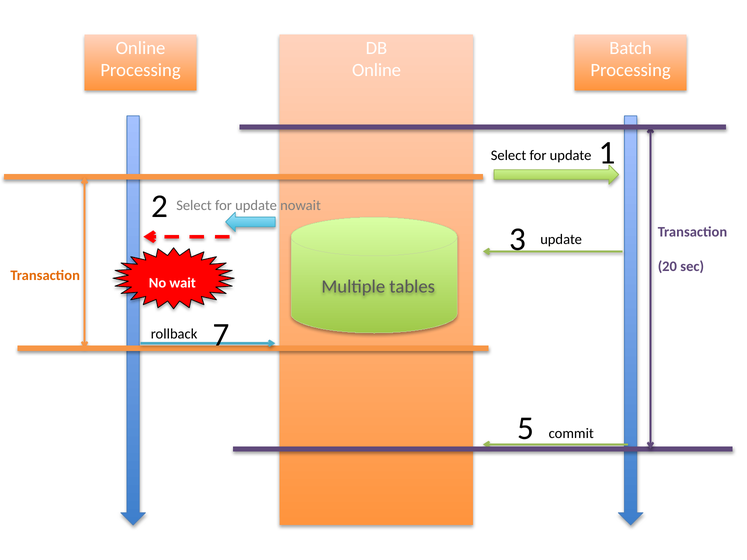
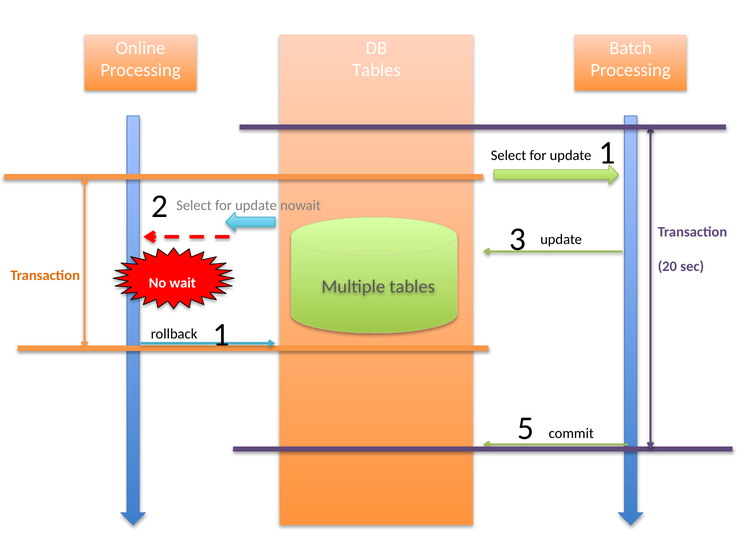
Online at (377, 70): Online -> Tables
rollback 7: 7 -> 1
